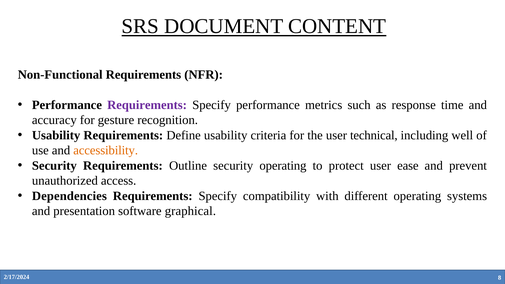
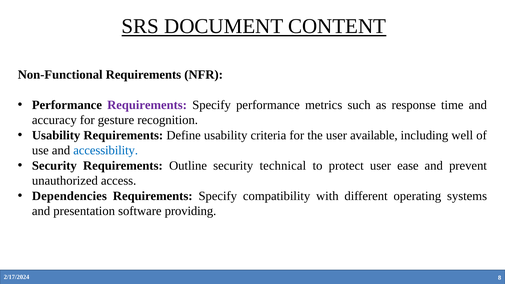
technical: technical -> available
accessibility colour: orange -> blue
security operating: operating -> technical
graphical: graphical -> providing
